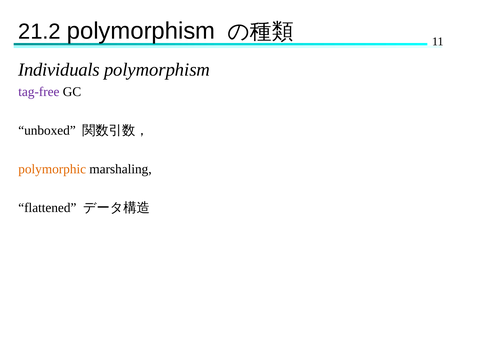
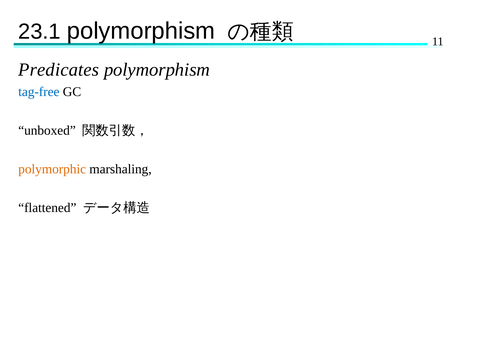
21.2: 21.2 -> 23.1
Individuals: Individuals -> Predicates
tag-free colour: purple -> blue
